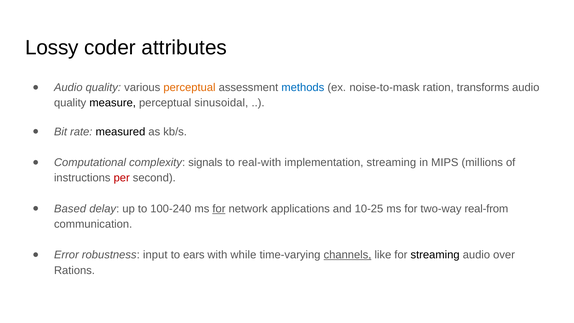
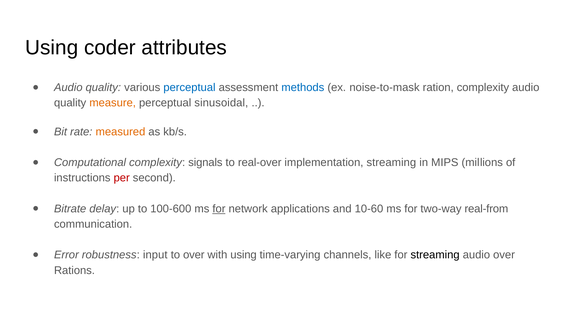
Lossy at (52, 48): Lossy -> Using
perceptual at (189, 88) colour: orange -> blue
ration transforms: transforms -> complexity
measure colour: black -> orange
measured colour: black -> orange
real-with: real-with -> real-over
Based: Based -> Bitrate
100-240: 100-240 -> 100-600
10-25: 10-25 -> 10-60
to ears: ears -> over
with while: while -> using
channels underline: present -> none
